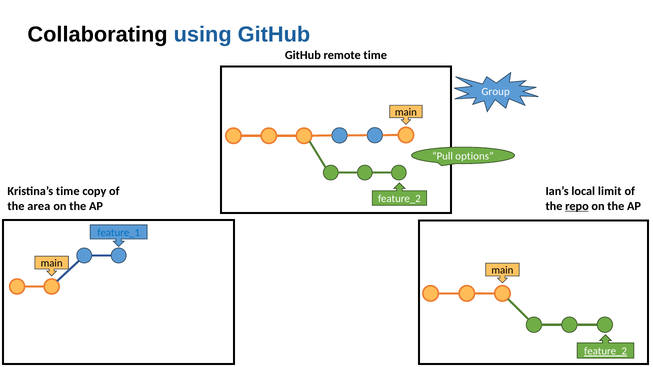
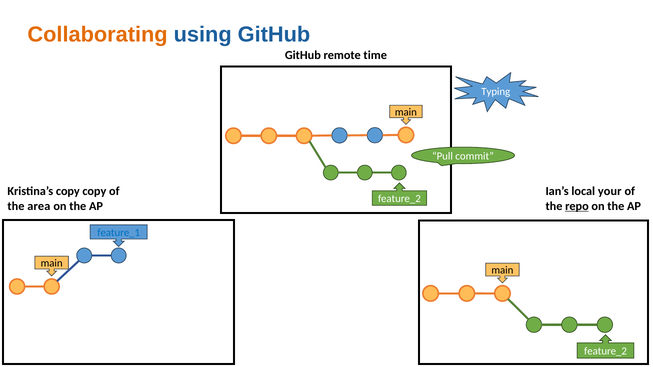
Collaborating colour: black -> orange
Group: Group -> Typing
options: options -> commit
Kristina’s time: time -> copy
limit: limit -> your
feature_2 at (606, 352) underline: present -> none
